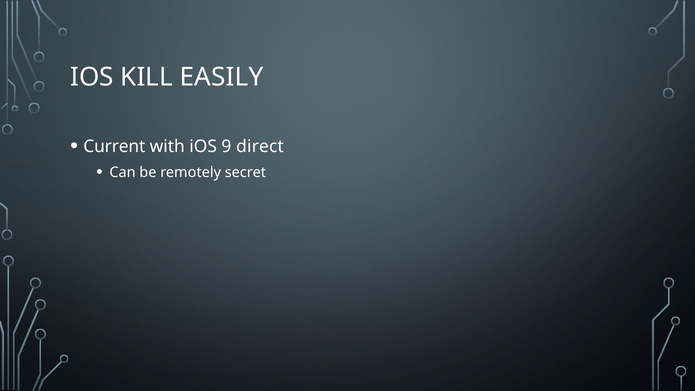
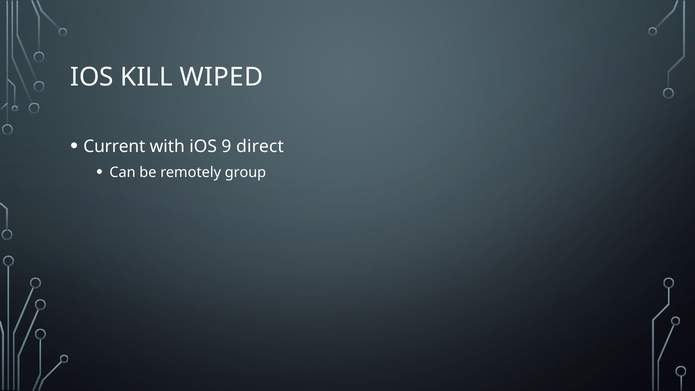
EASILY: EASILY -> WIPED
secret: secret -> group
